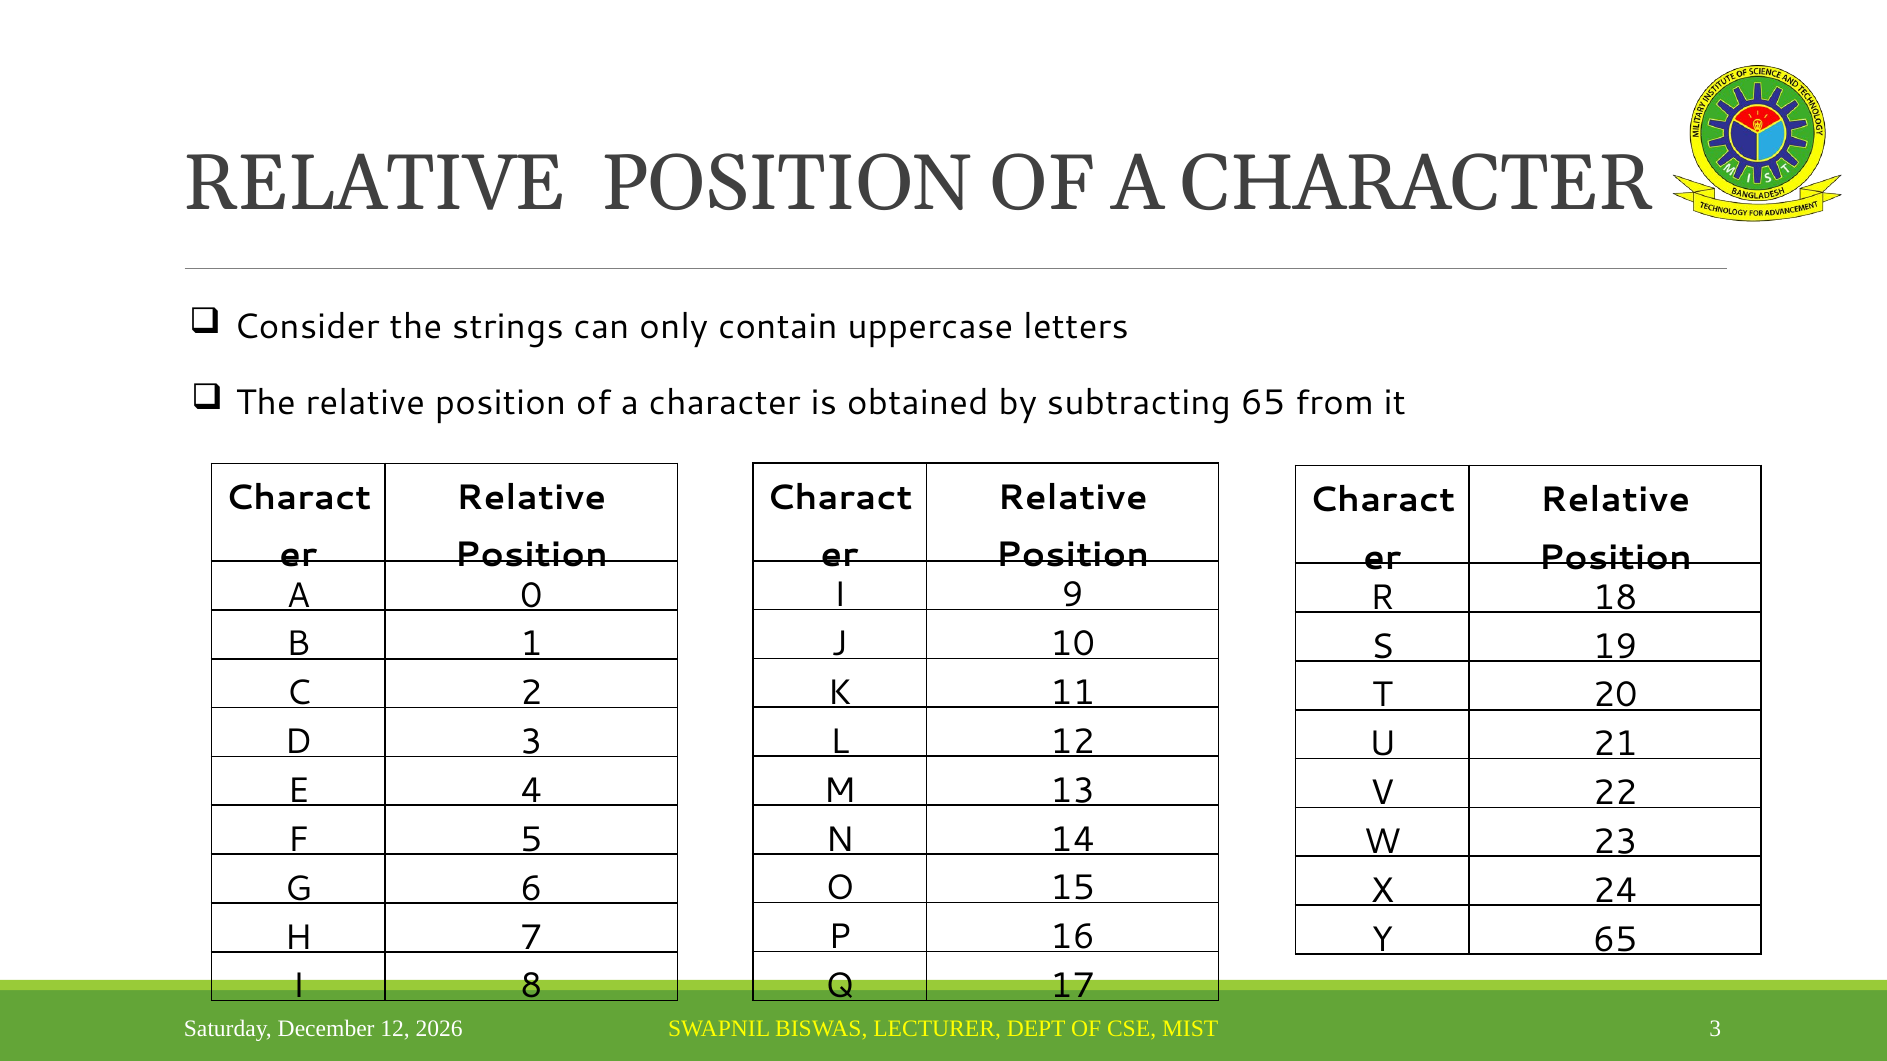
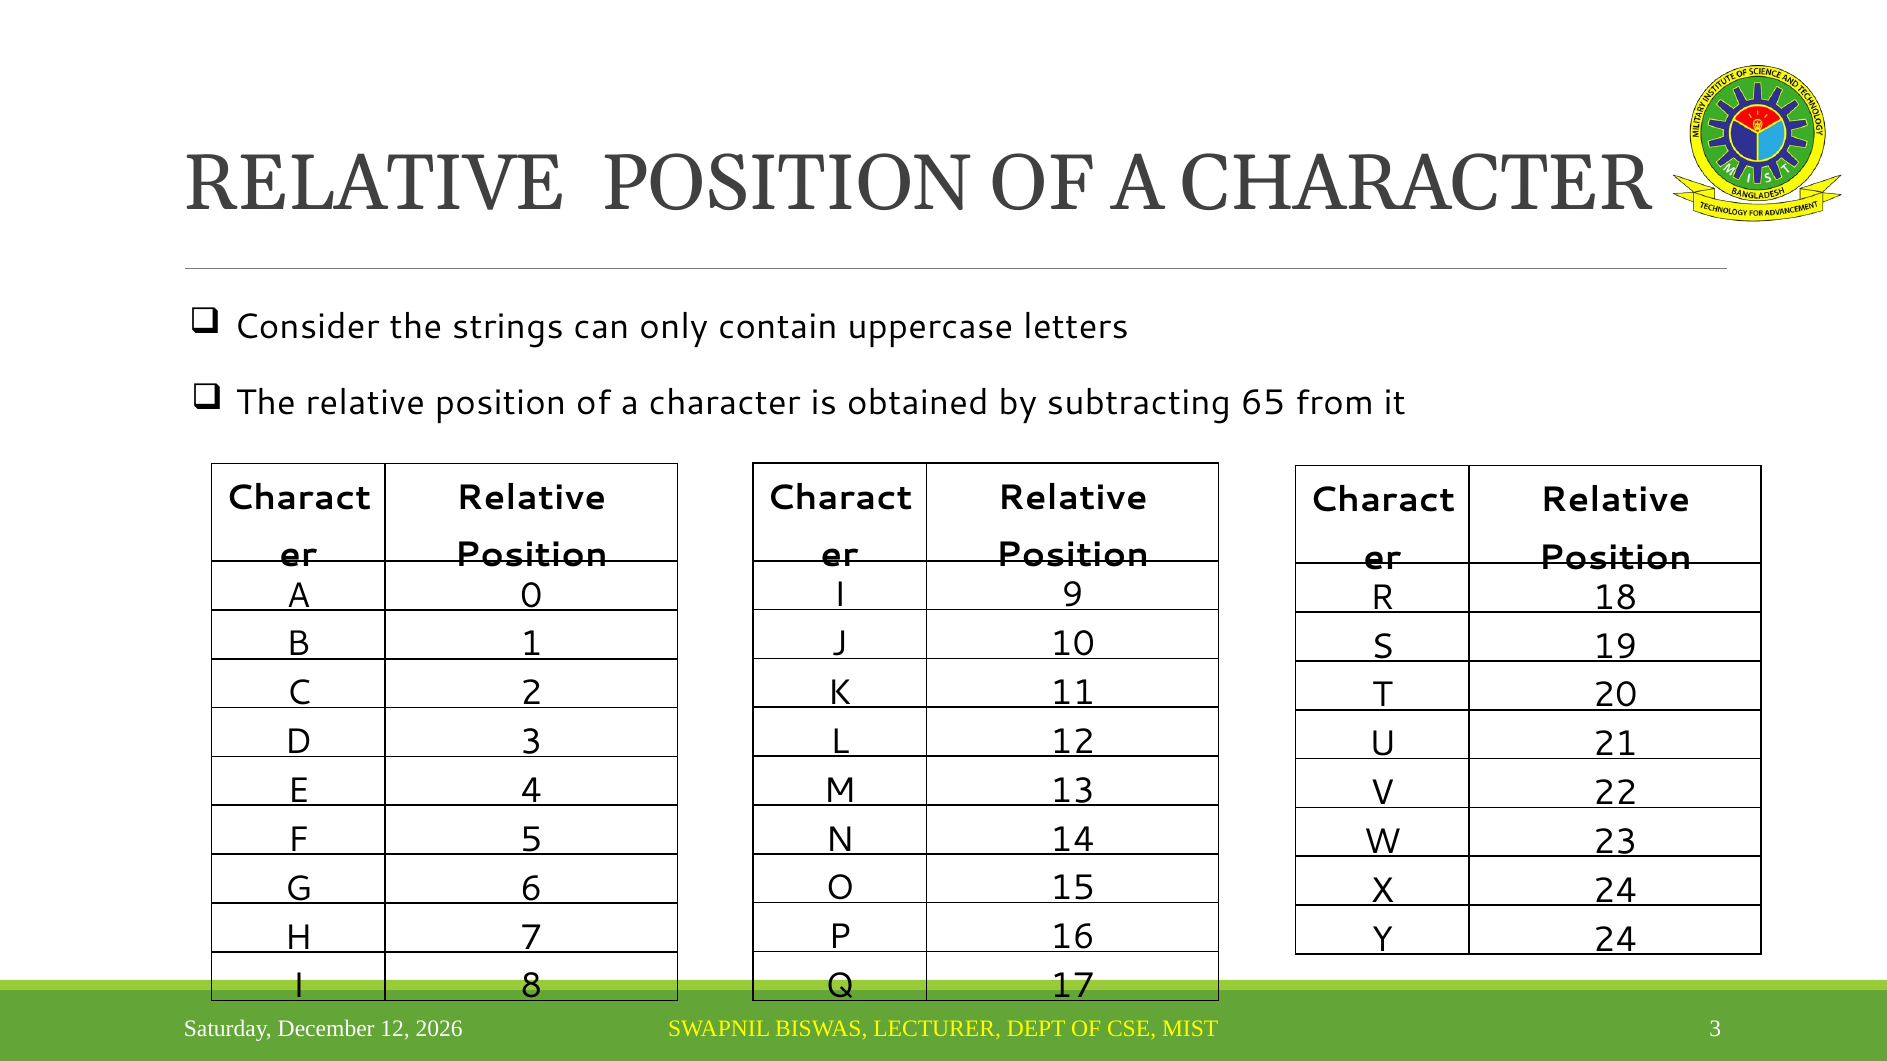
Y 65: 65 -> 24
